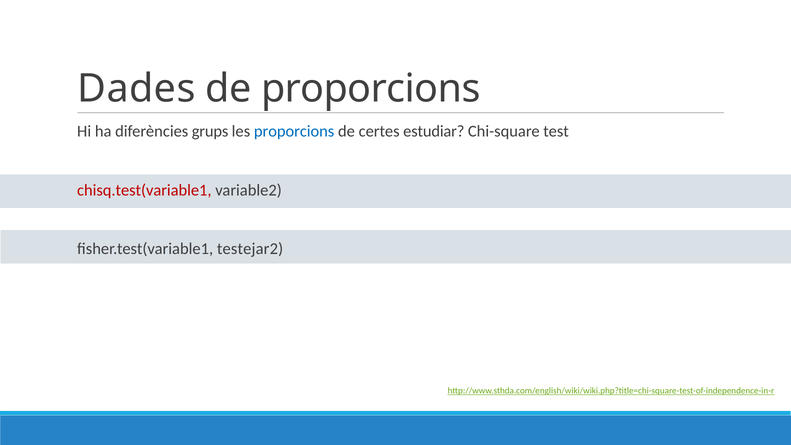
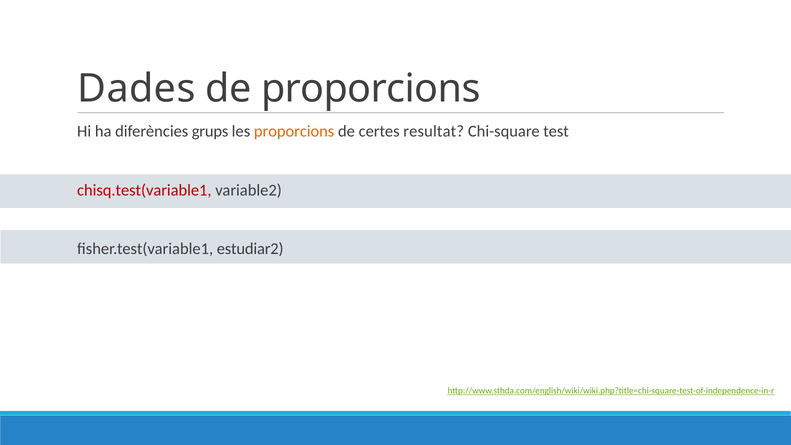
proporcions at (294, 132) colour: blue -> orange
estudiar: estudiar -> resultat
testejar2: testejar2 -> estudiar2
